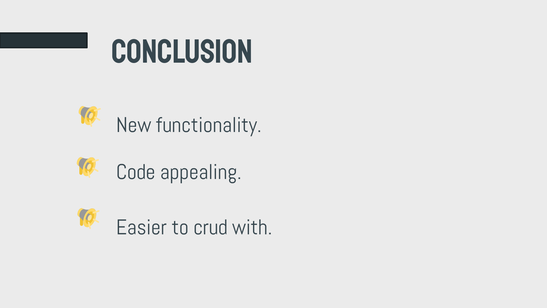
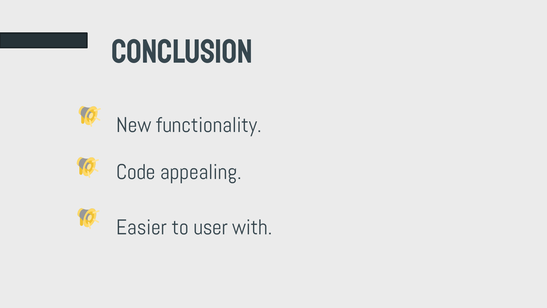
crud: crud -> user
